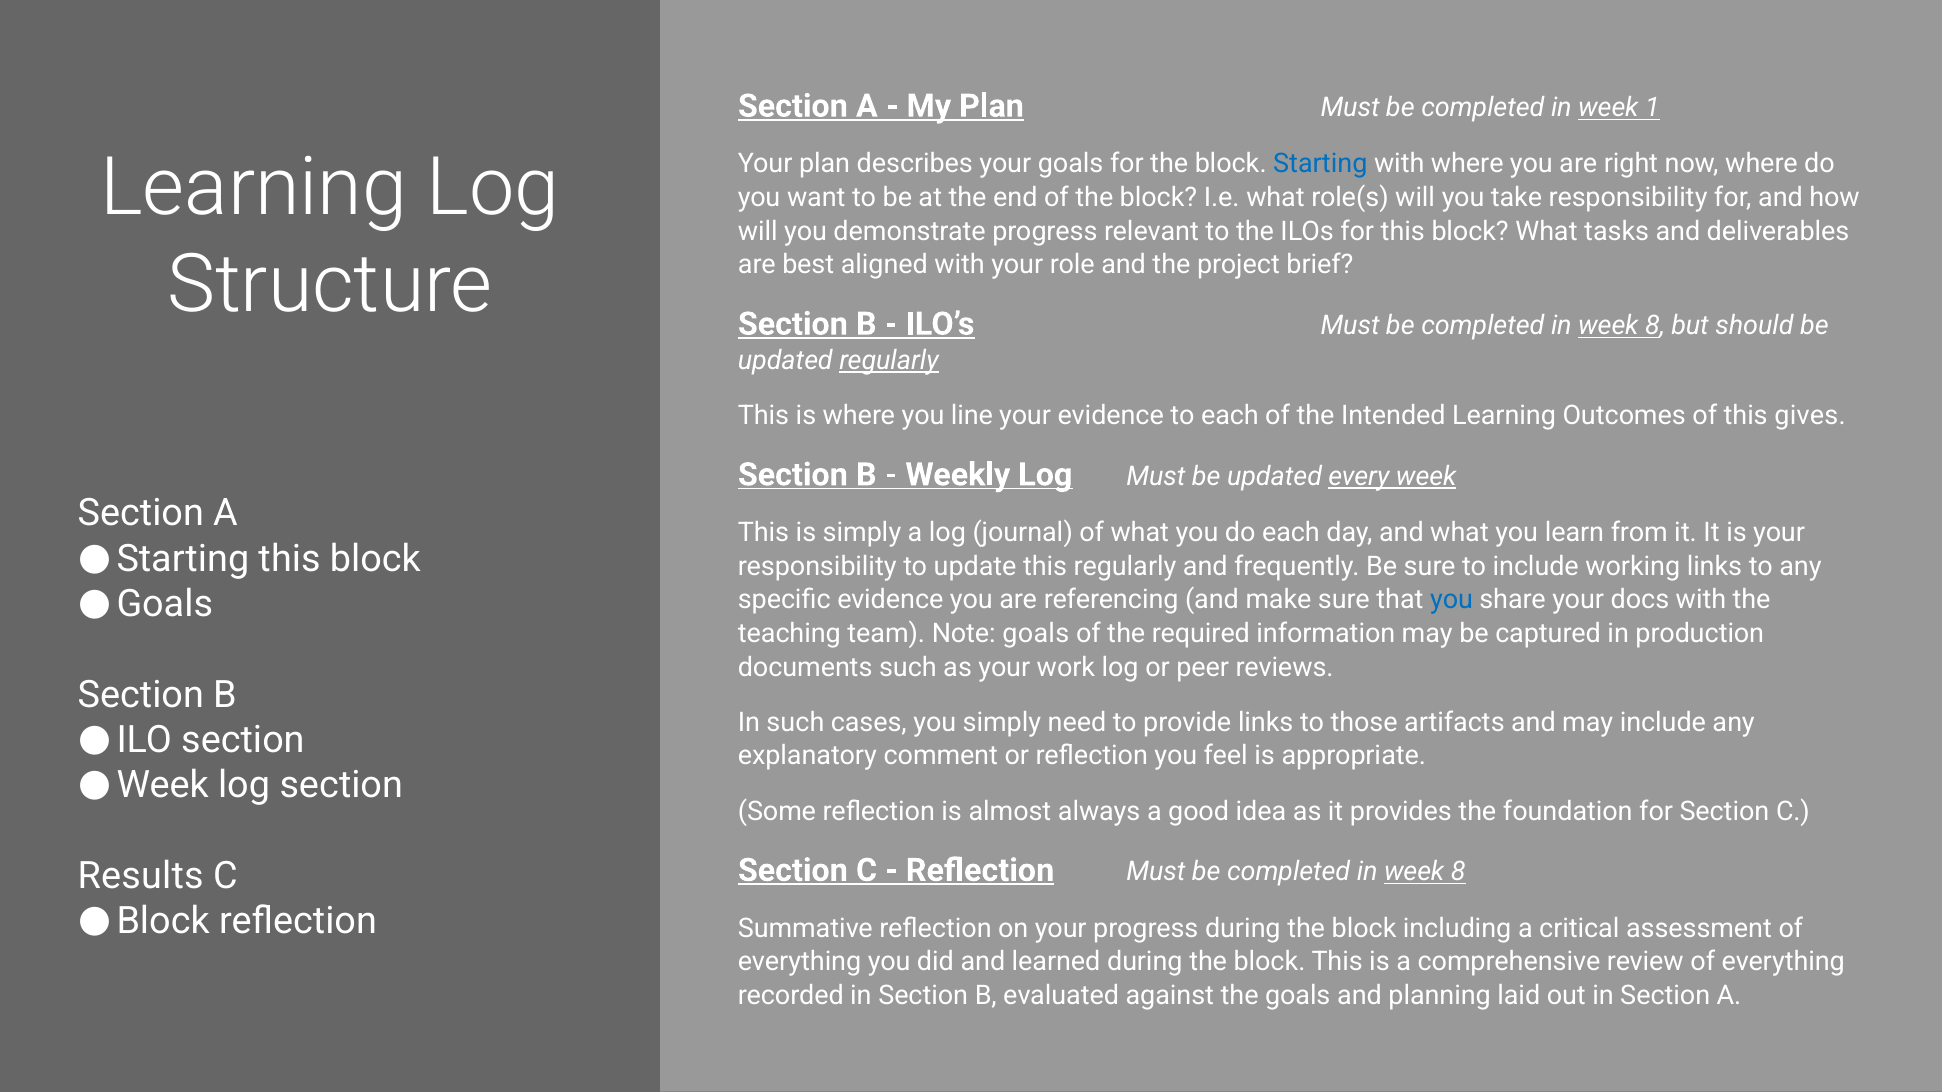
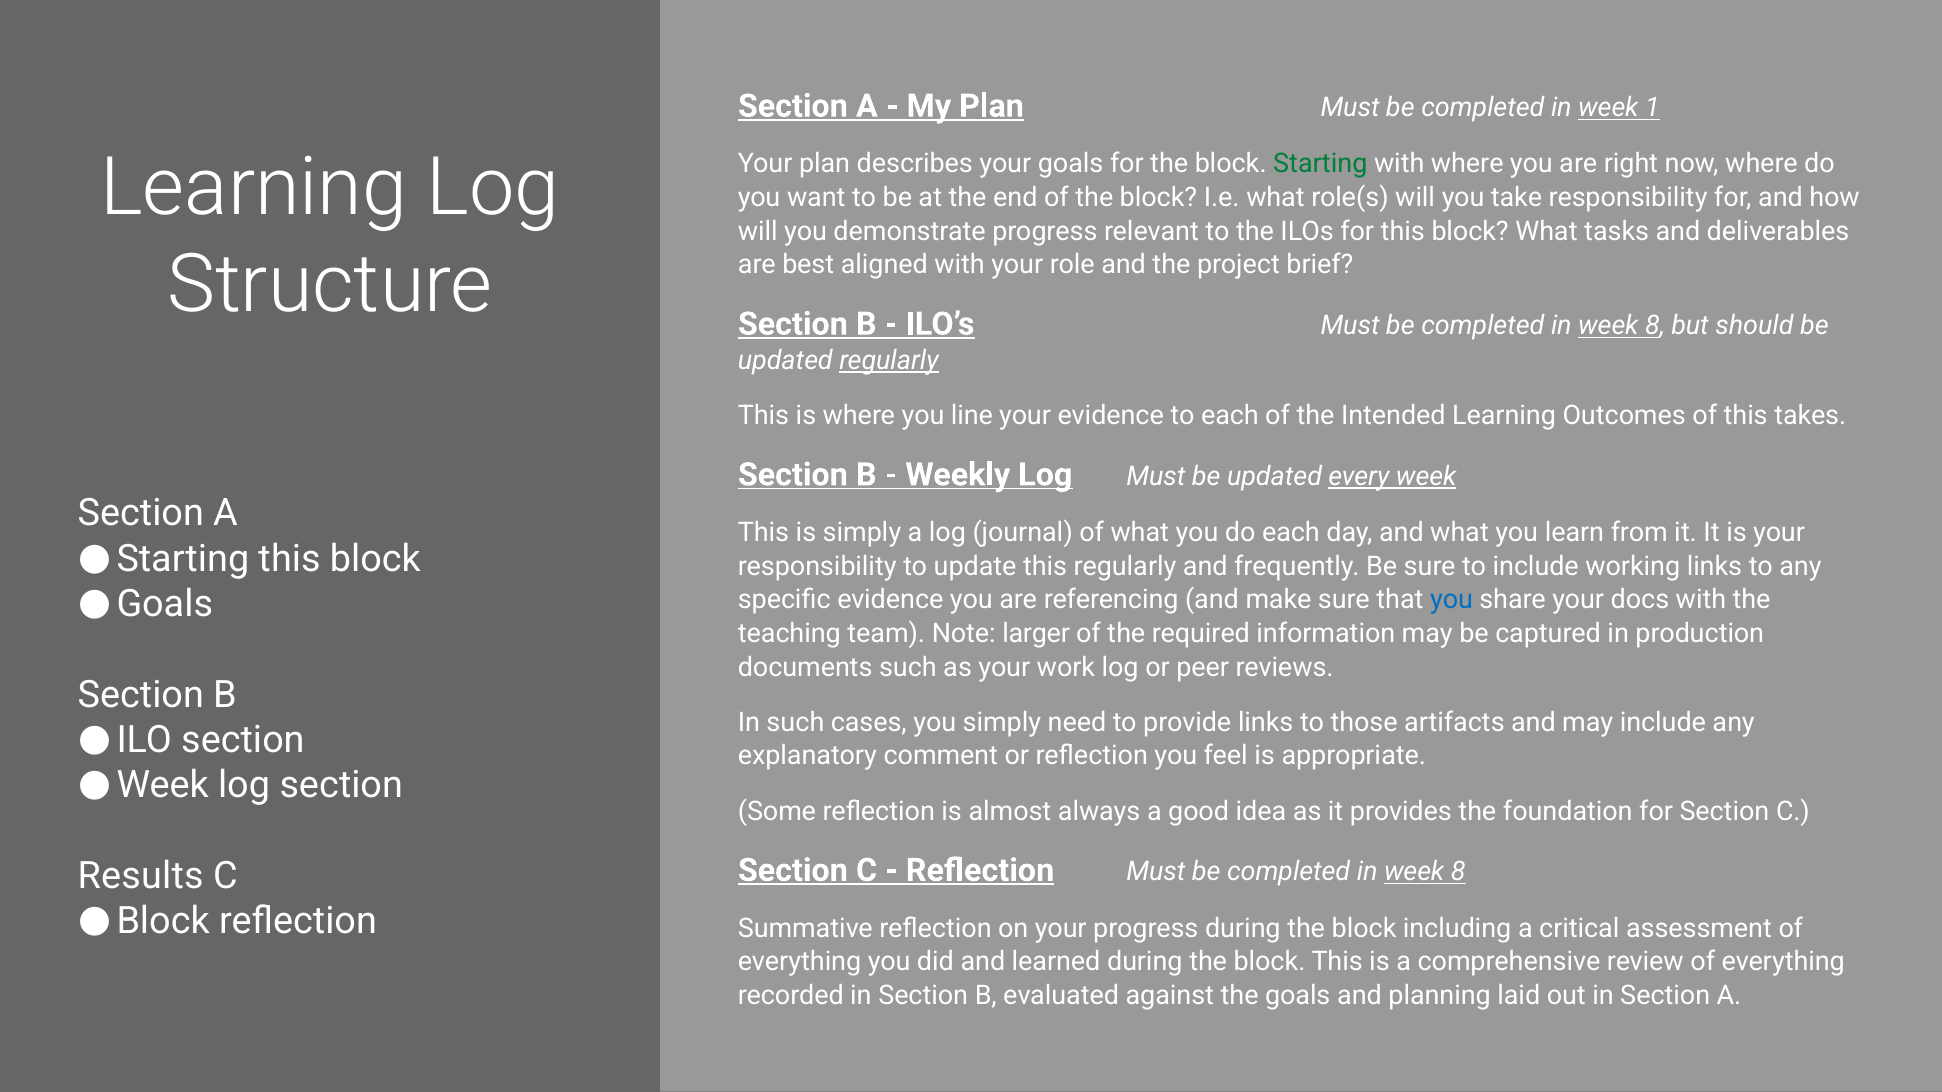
Starting colour: blue -> green
gives: gives -> takes
Note goals: goals -> larger
